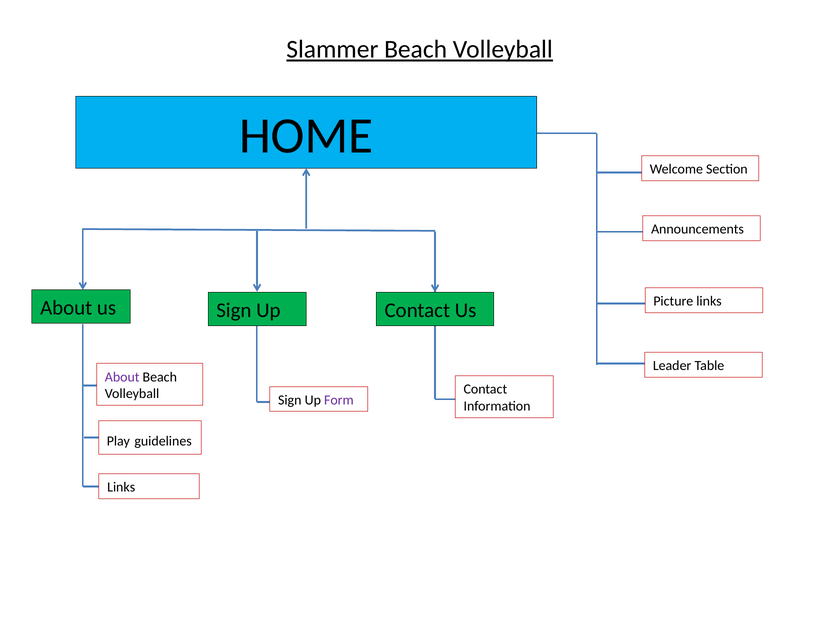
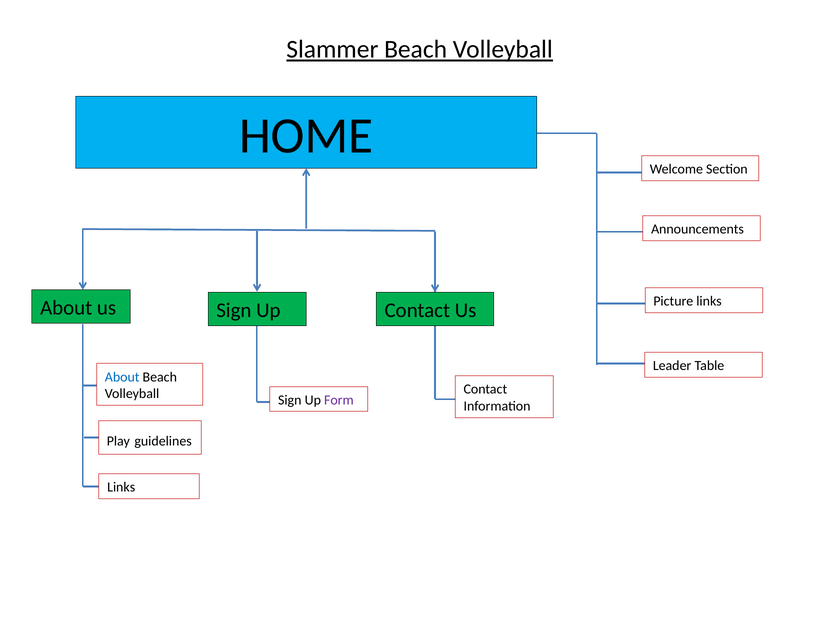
About at (122, 377) colour: purple -> blue
